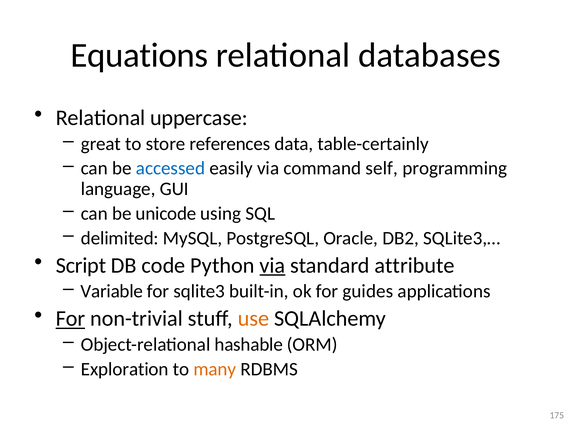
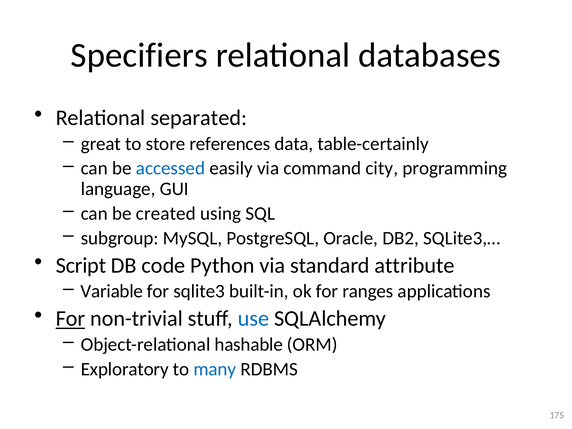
Equations: Equations -> Specifiers
uppercase: uppercase -> separated
self: self -> city
unicode: unicode -> created
delimited: delimited -> subgroup
via at (272, 265) underline: present -> none
guides: guides -> ranges
use colour: orange -> blue
Exploration: Exploration -> Exploratory
many colour: orange -> blue
